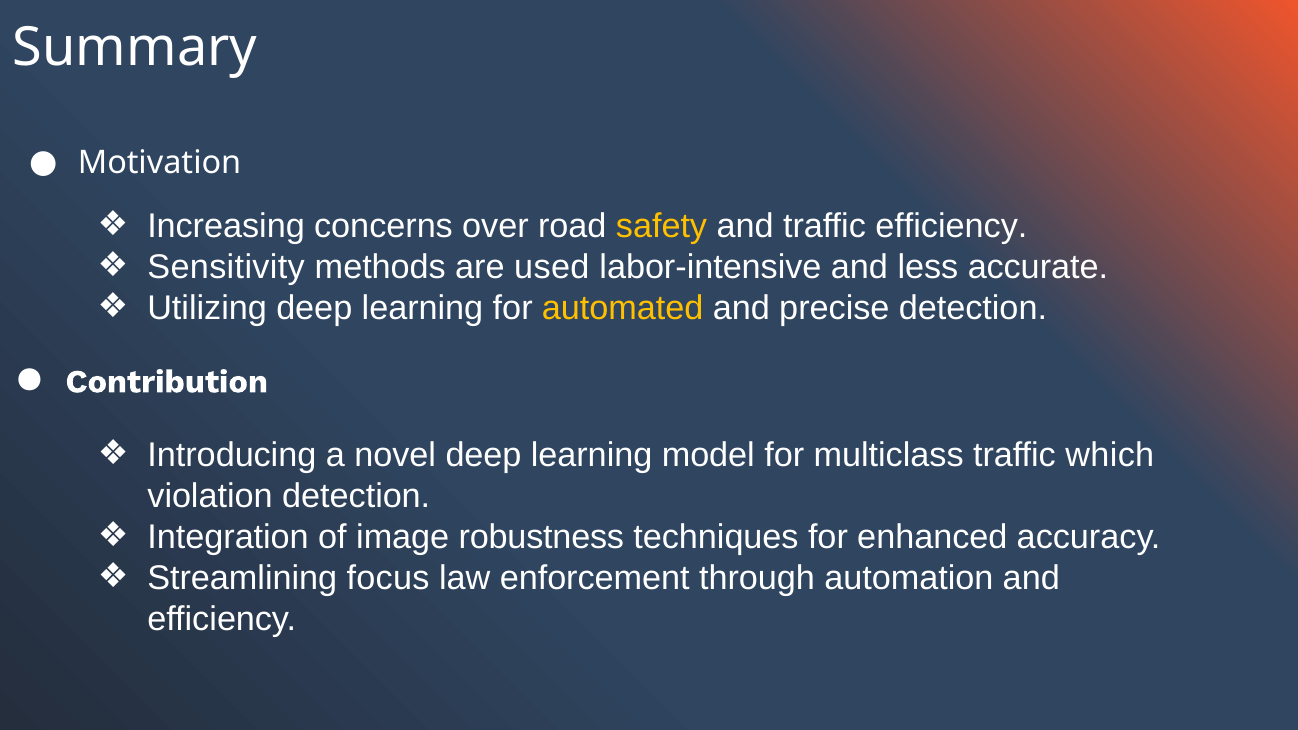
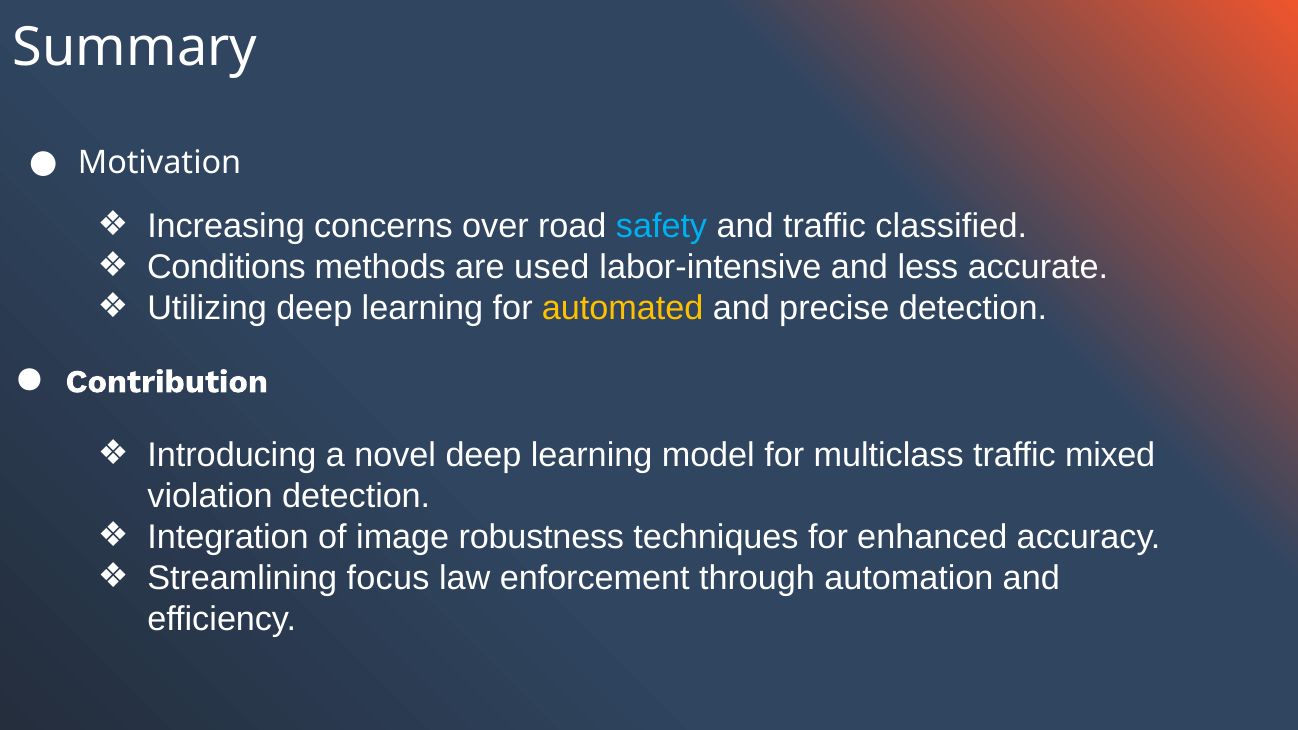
safety colour: yellow -> light blue
traffic efficiency: efficiency -> classified
Sensitivity: Sensitivity -> Conditions
which: which -> mixed
